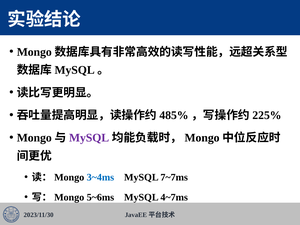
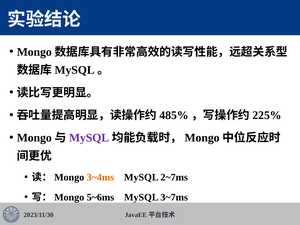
3~4ms colour: blue -> orange
7~7ms: 7~7ms -> 2~7ms
4~7ms: 4~7ms -> 3~7ms
